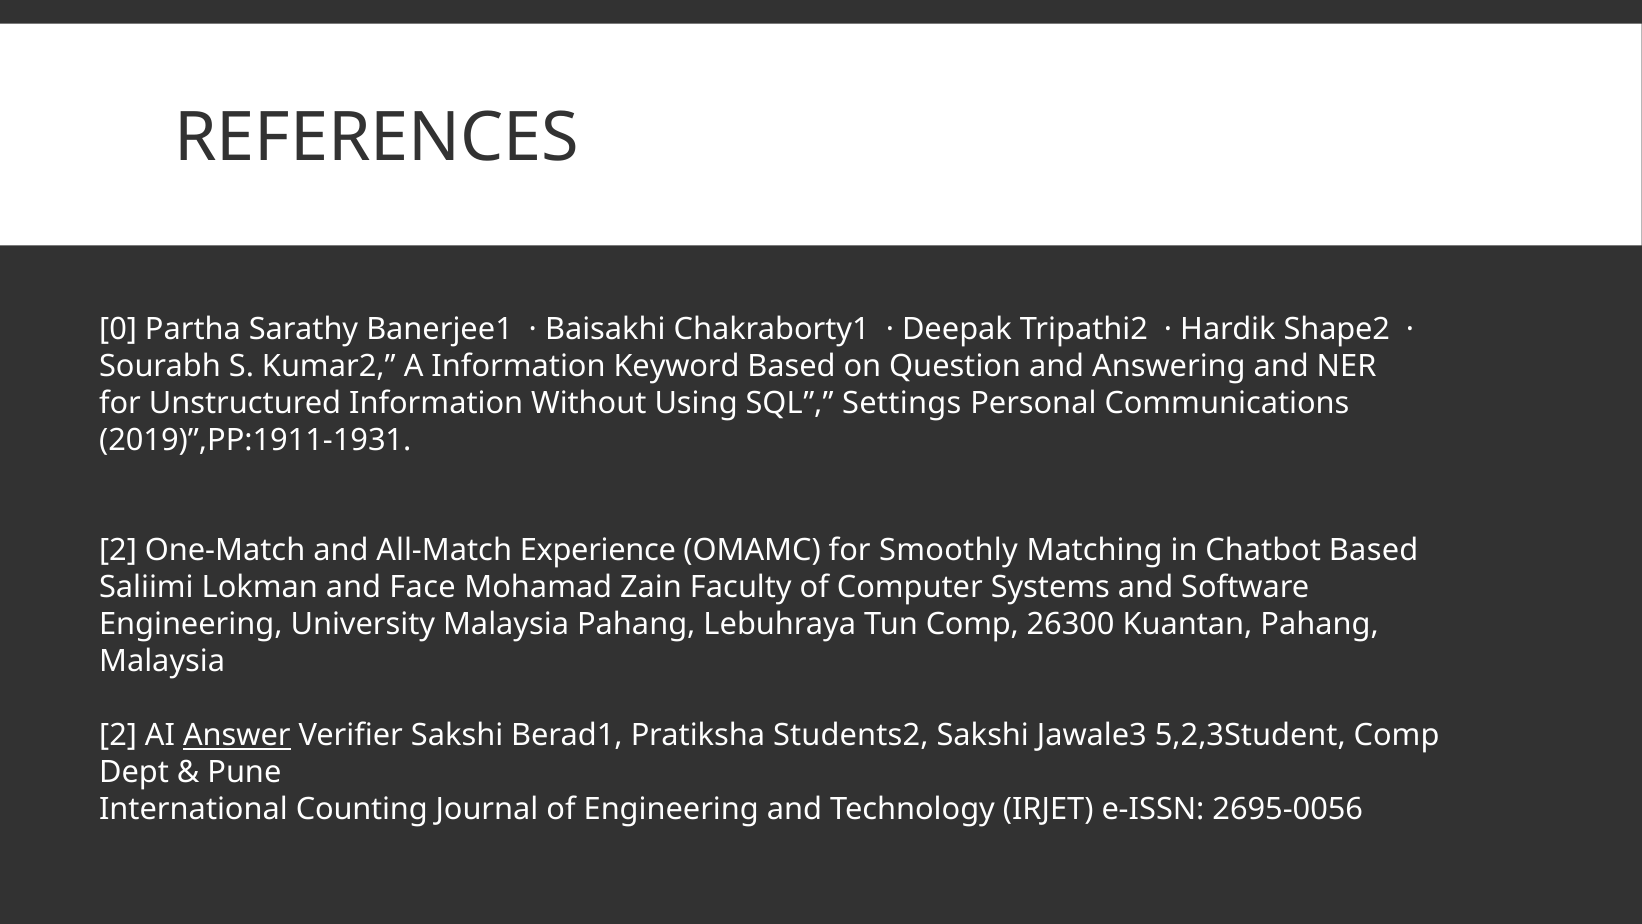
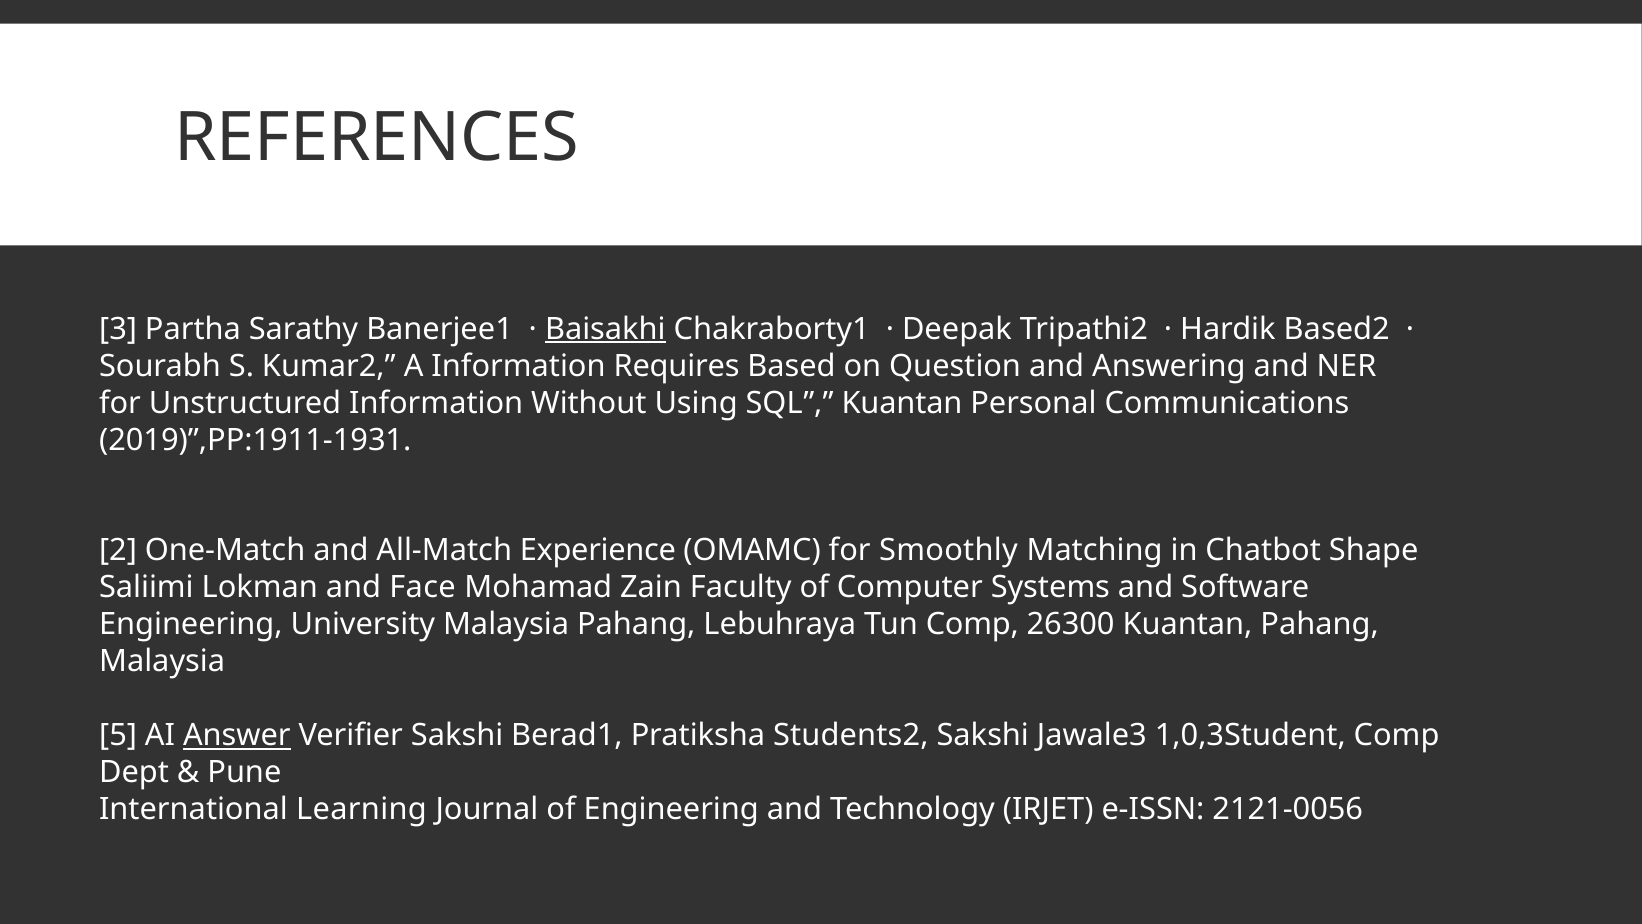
0: 0 -> 3
Baisakhi underline: none -> present
Shape2: Shape2 -> Based2
Keyword: Keyword -> Requires
SQL Settings: Settings -> Kuantan
Chatbot Based: Based -> Shape
2 at (118, 735): 2 -> 5
5,2,3Student: 5,2,3Student -> 1,0,3Student
Counting: Counting -> Learning
2695-0056: 2695-0056 -> 2121-0056
